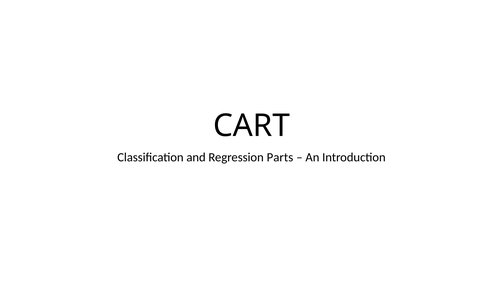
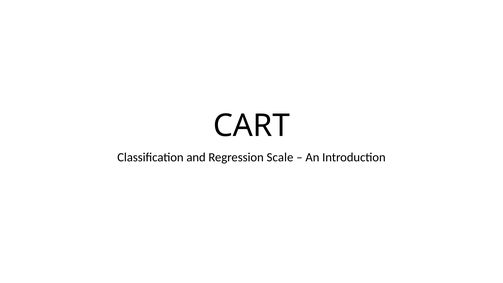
Parts: Parts -> Scale
